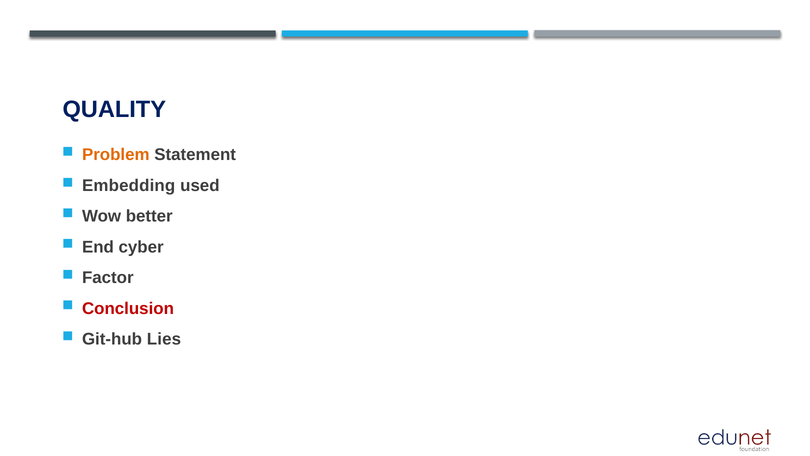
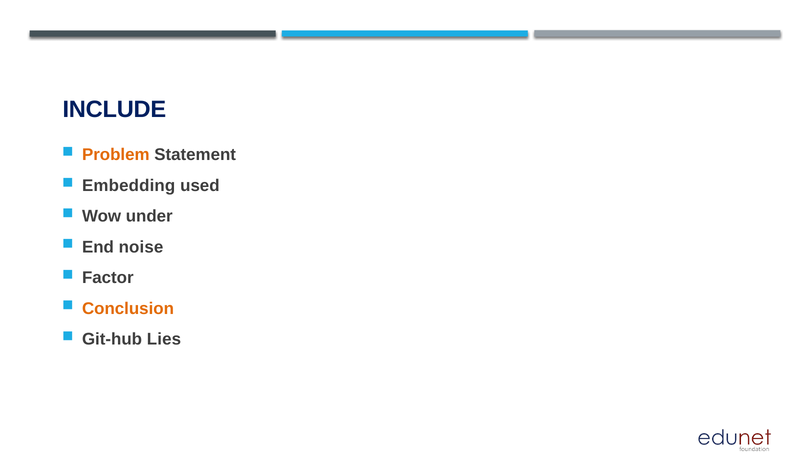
QUALITY: QUALITY -> INCLUDE
better: better -> under
cyber: cyber -> noise
Conclusion colour: red -> orange
